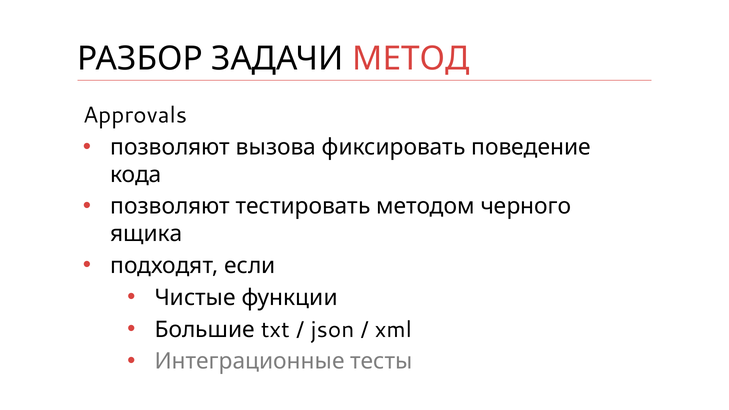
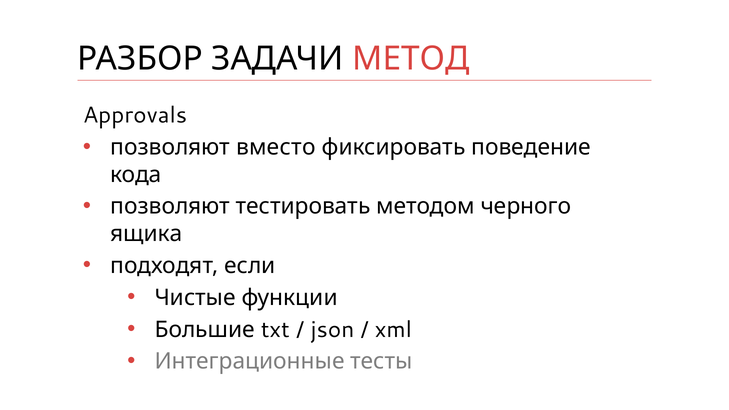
вызова: вызова -> вместо
